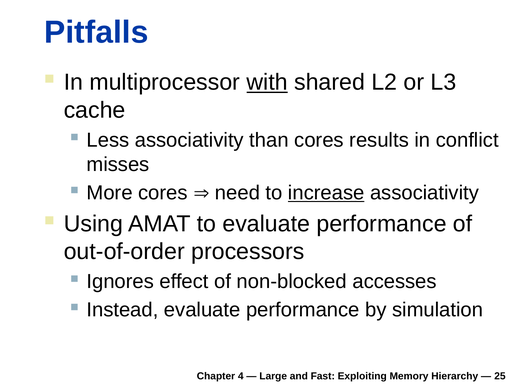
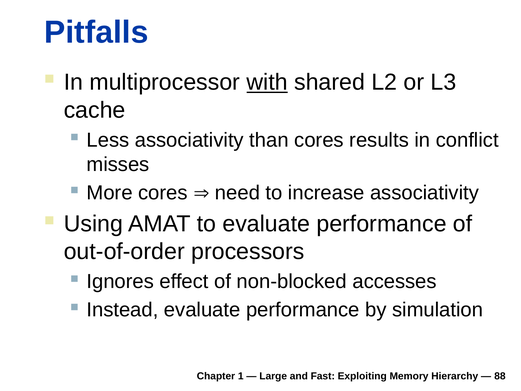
increase underline: present -> none
4: 4 -> 1
25: 25 -> 88
